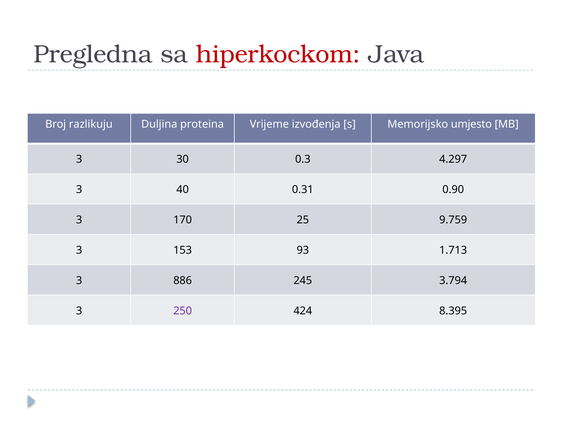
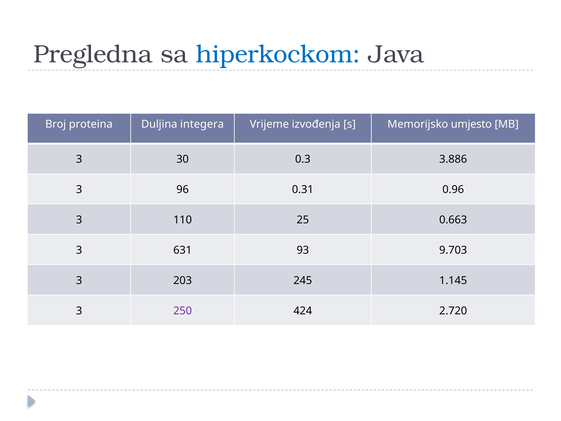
hiperkockom colour: red -> blue
razlikuju: razlikuju -> proteina
proteina: proteina -> integera
4.297: 4.297 -> 3.886
40: 40 -> 96
0.90: 0.90 -> 0.96
170: 170 -> 110
9.759: 9.759 -> 0.663
153: 153 -> 631
1.713: 1.713 -> 9.703
886: 886 -> 203
3.794: 3.794 -> 1.145
8.395: 8.395 -> 2.720
